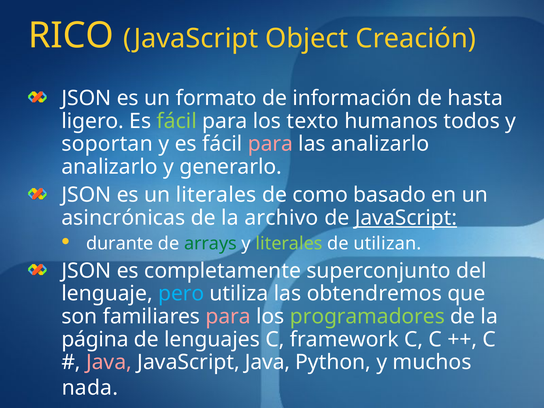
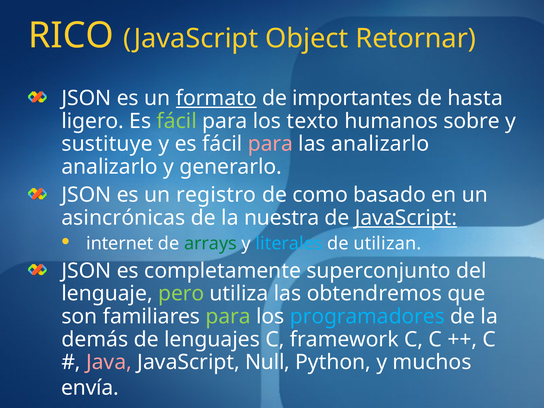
Creación: Creación -> Retornar
formato underline: none -> present
información: información -> importantes
todos: todos -> sobre
soportan: soportan -> sustituye
un literales: literales -> registro
archivo: archivo -> nuestra
durante: durante -> internet
literales at (289, 244) colour: light green -> light blue
pero colour: light blue -> light green
para at (228, 317) colour: pink -> light green
programadores colour: light green -> light blue
página: página -> demás
JavaScript Java: Java -> Null
nada: nada -> envía
